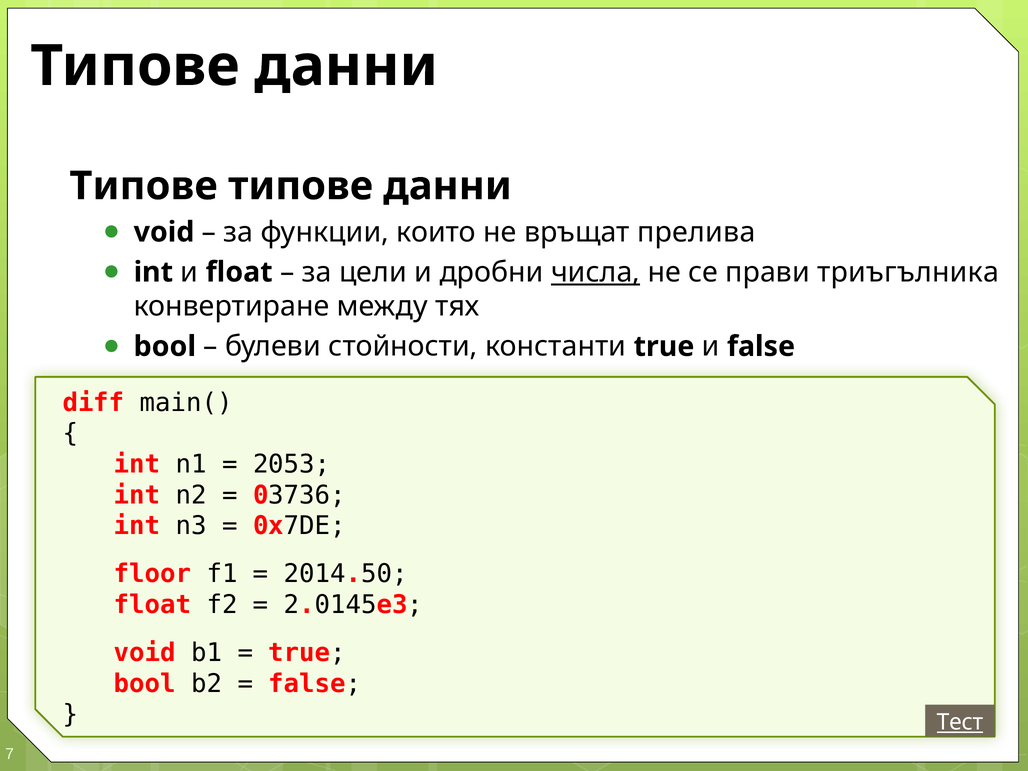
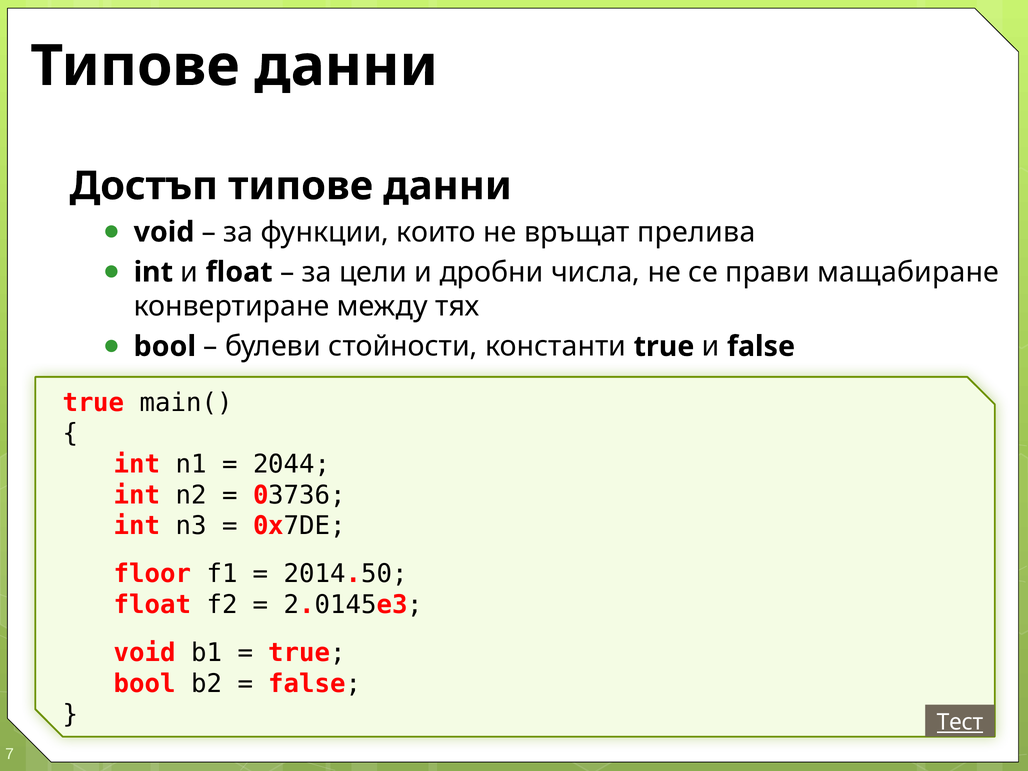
Типове at (144, 186): Типове -> Достъп
числа underline: present -> none
триъгълника: триъгълника -> мащабиране
diff at (93, 403): diff -> true
2053: 2053 -> 2044
